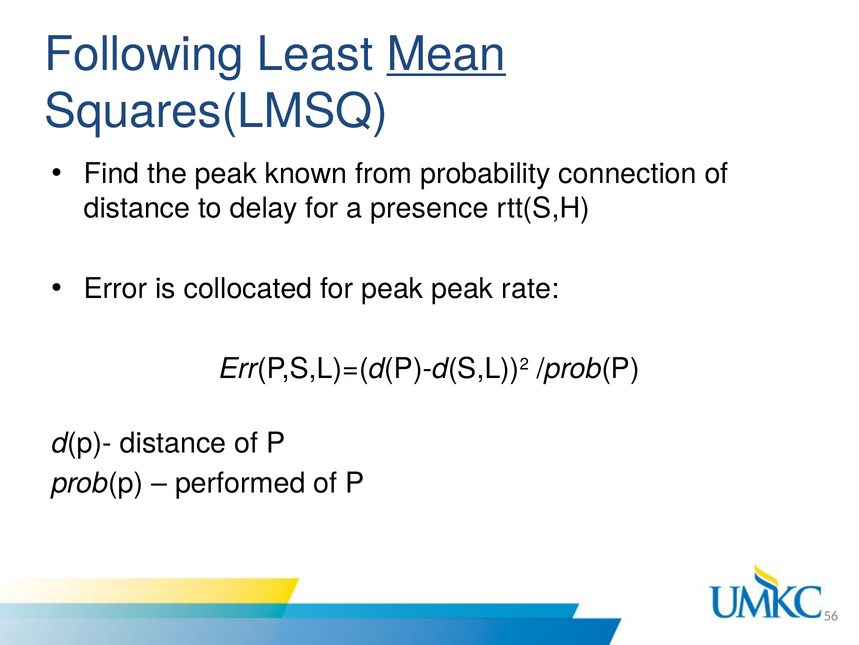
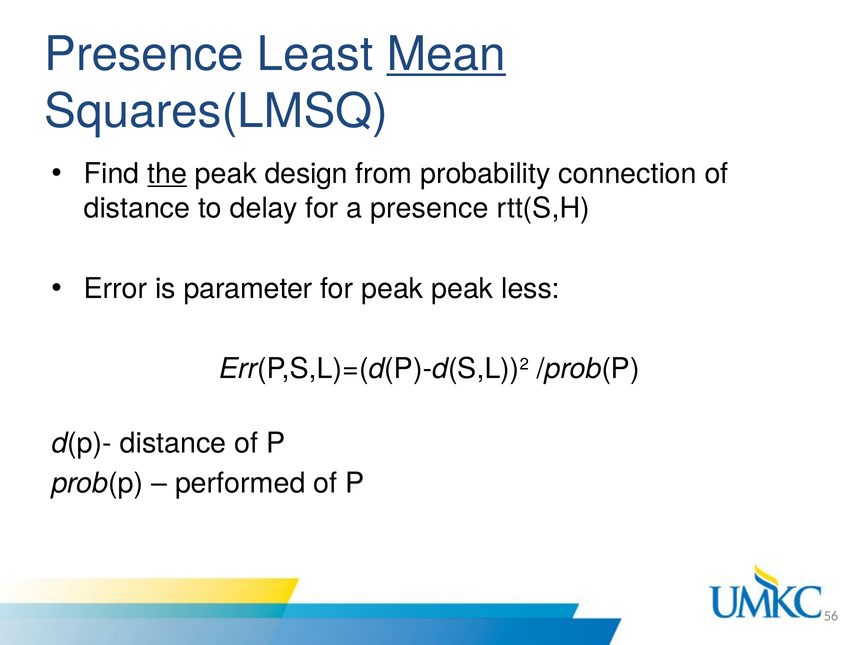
Following at (144, 54): Following -> Presence
the underline: none -> present
known: known -> design
collocated: collocated -> parameter
rate: rate -> less
